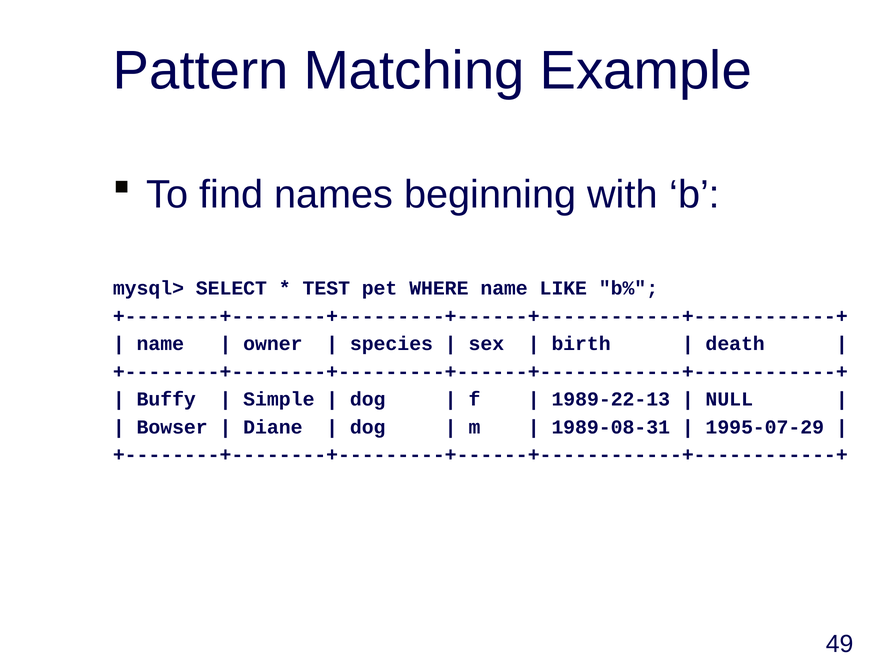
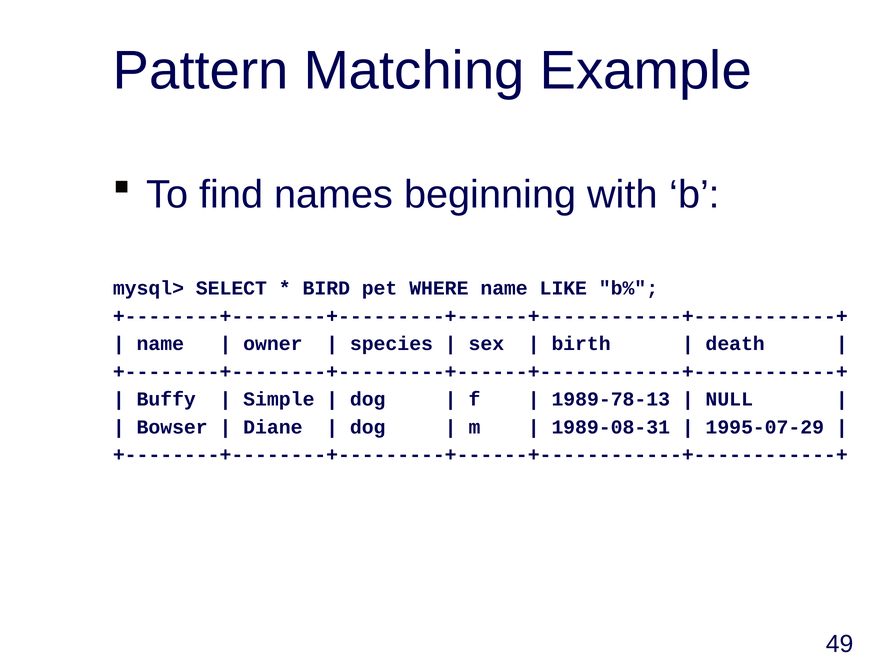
TEST: TEST -> BIRD
1989-22-13: 1989-22-13 -> 1989-78-13
